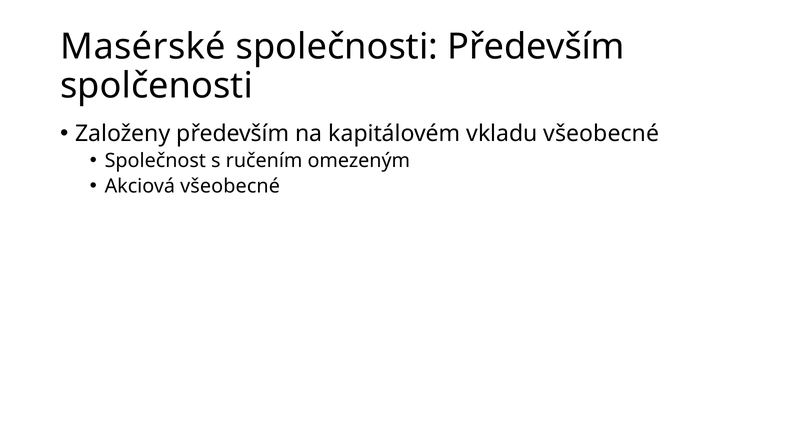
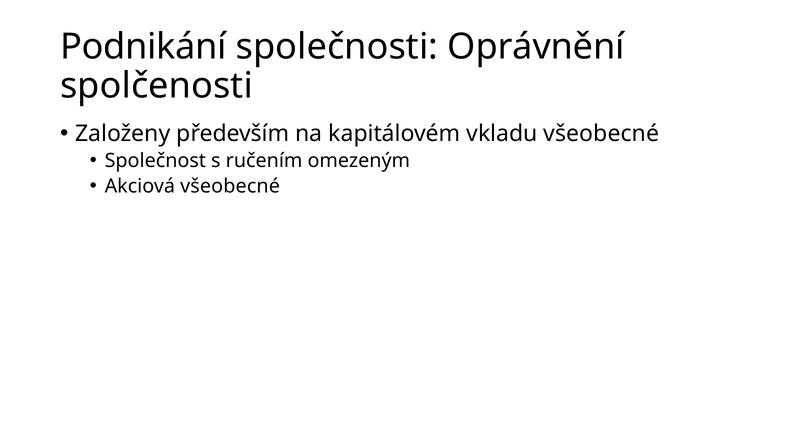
Masérské: Masérské -> Podnikání
společnosti Především: Především -> Oprávnění
